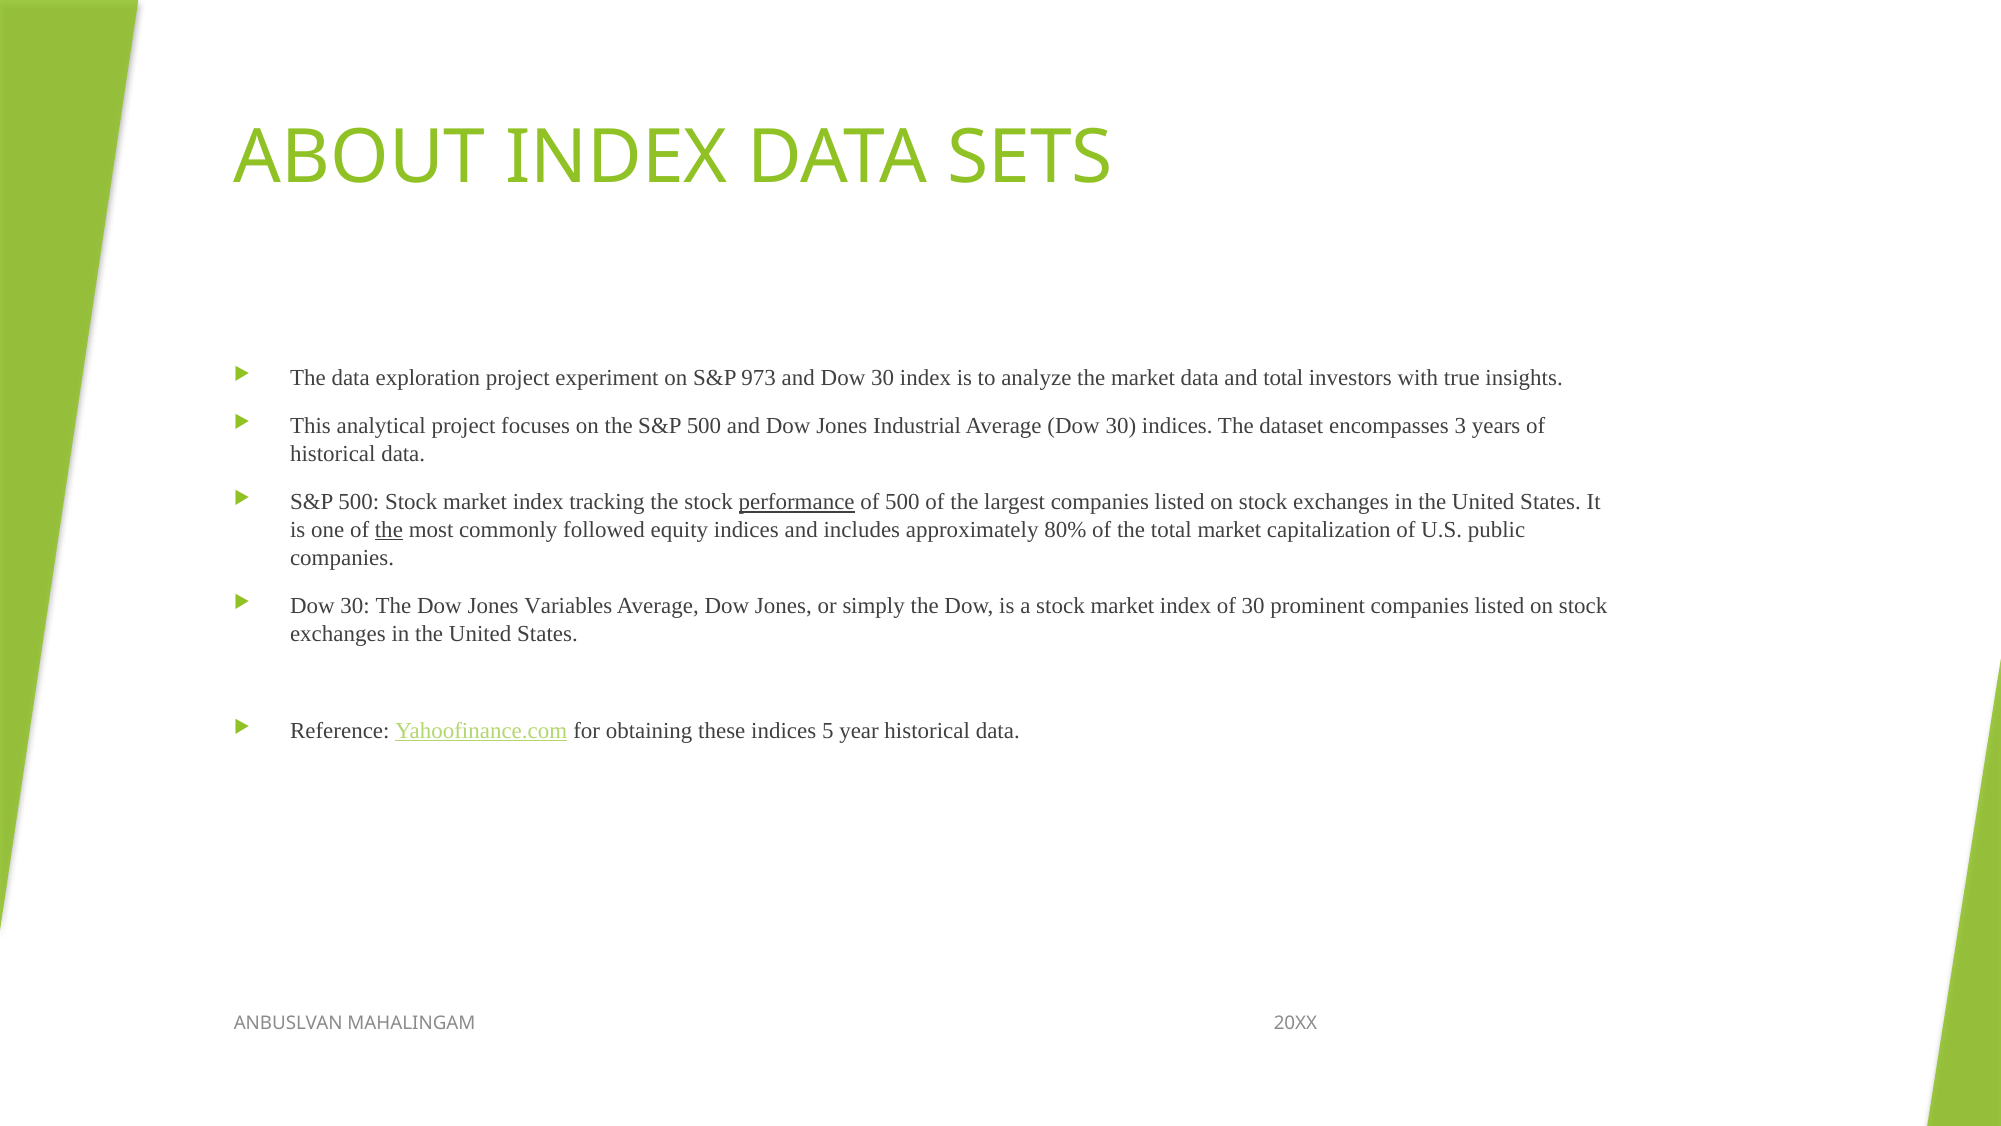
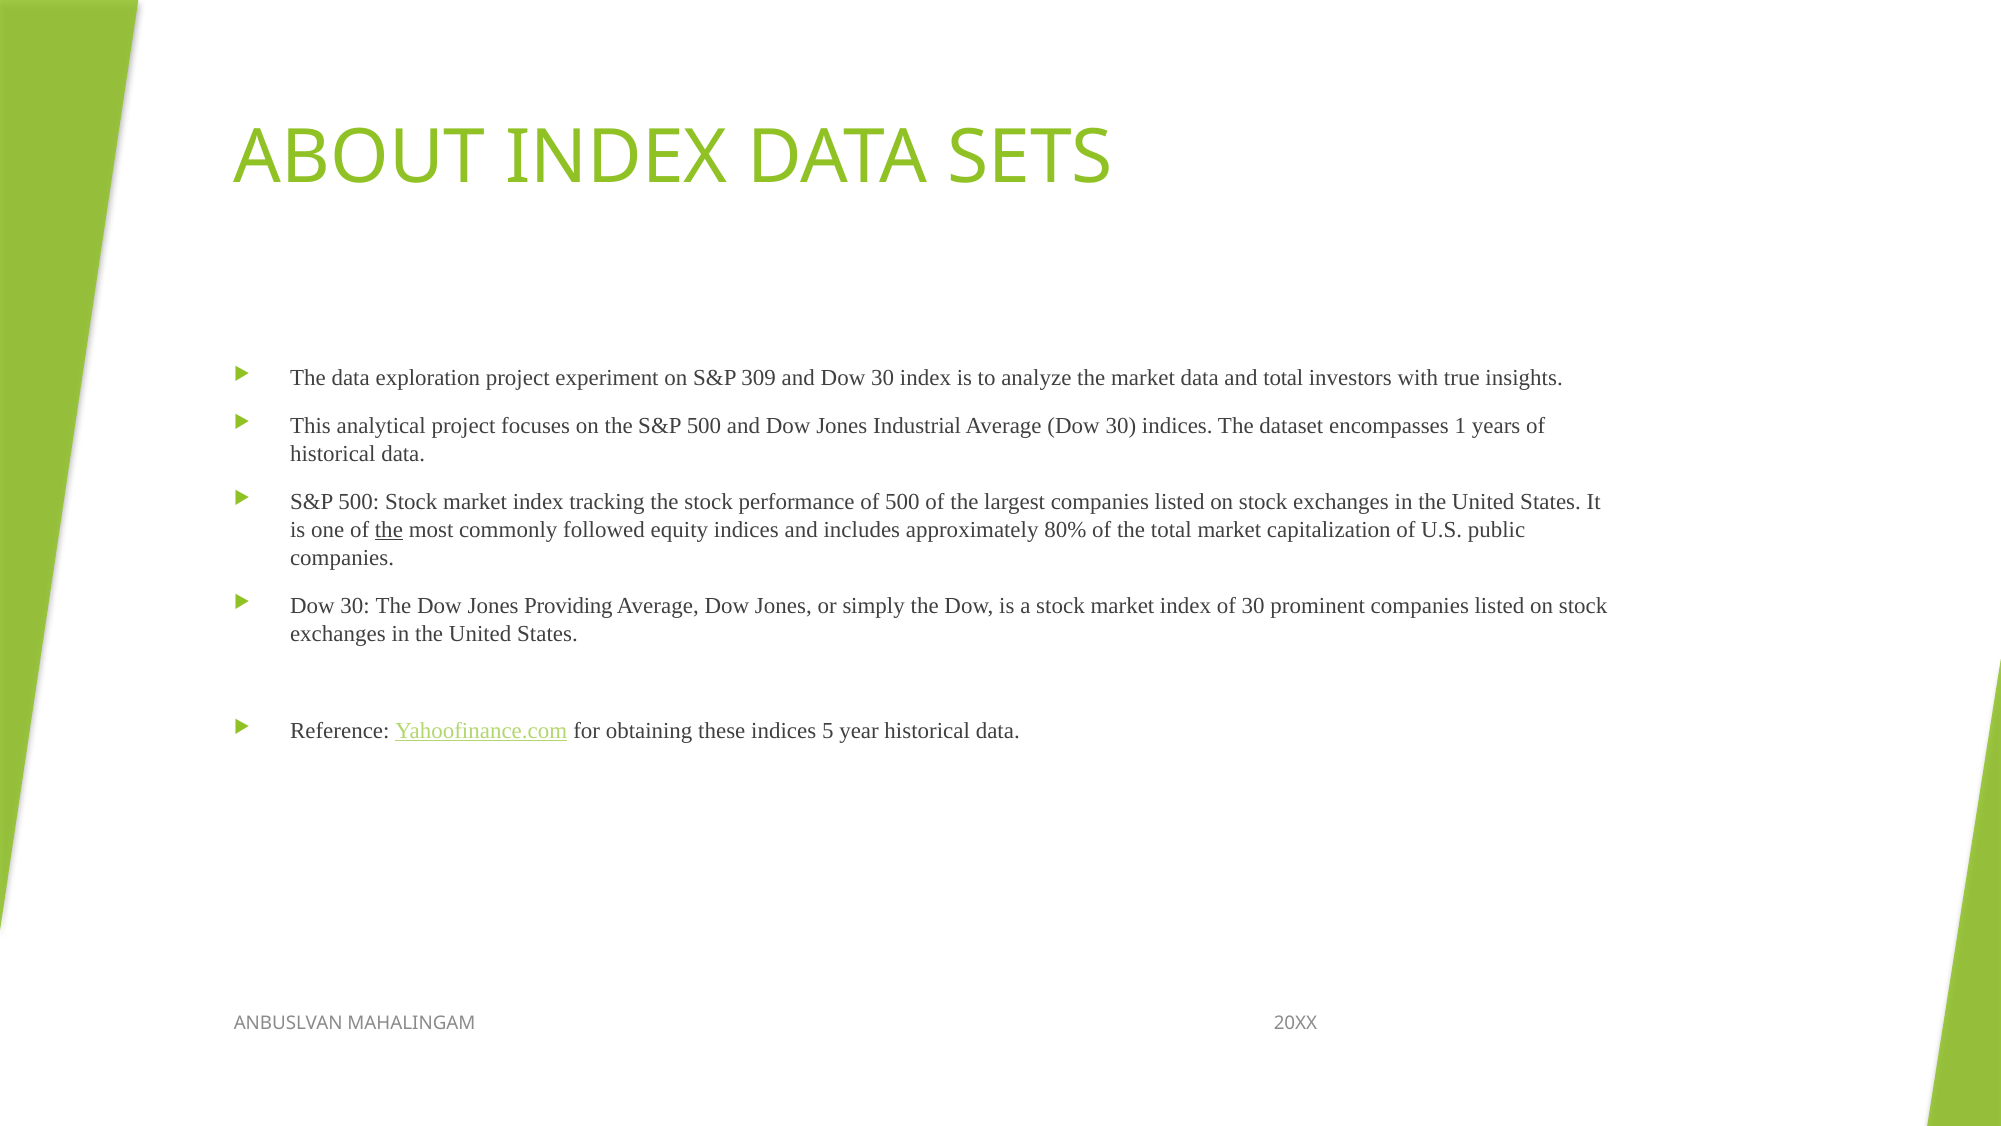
973: 973 -> 309
3: 3 -> 1
performance underline: present -> none
Variables: Variables -> Providing
